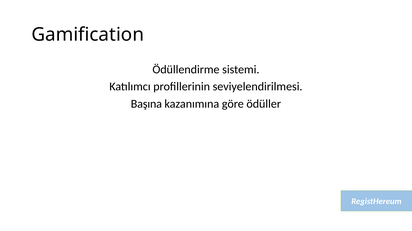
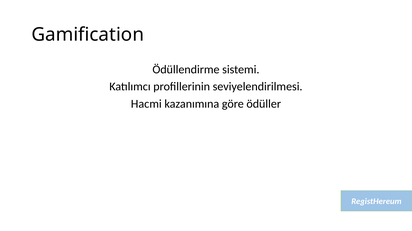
Başına: Başına -> Hacmi
